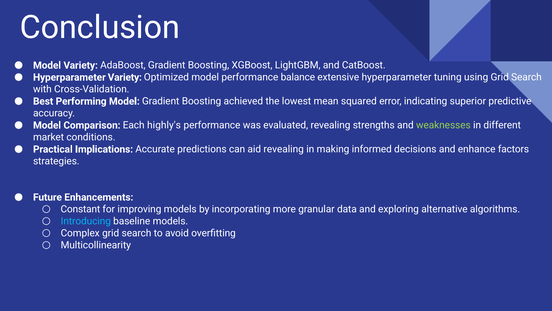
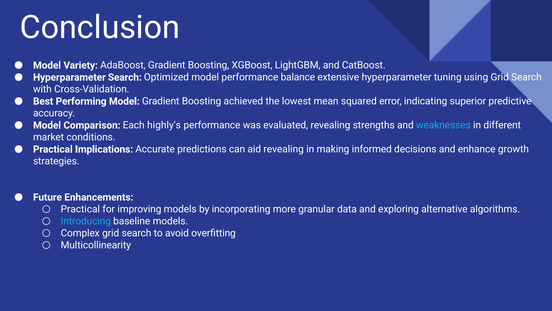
Hyperparameter Variety: Variety -> Search
weaknesses colour: light green -> light blue
factors: factors -> growth
Constant at (80, 209): Constant -> Practical
